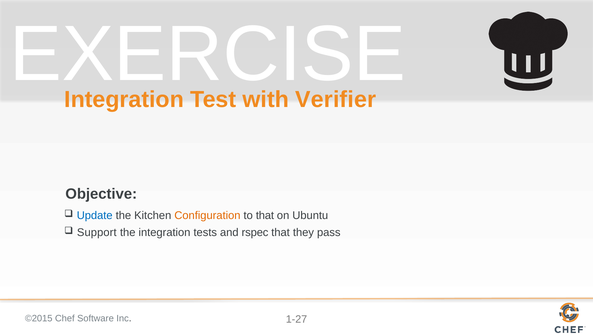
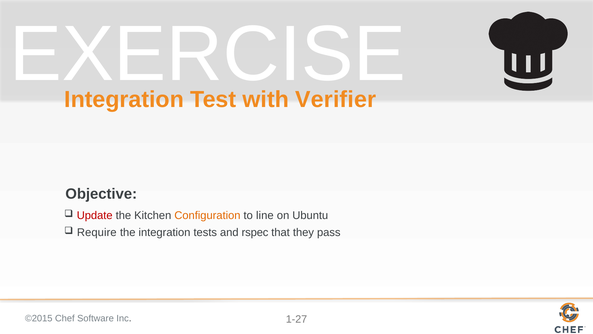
Update colour: blue -> red
to that: that -> line
Support: Support -> Require
